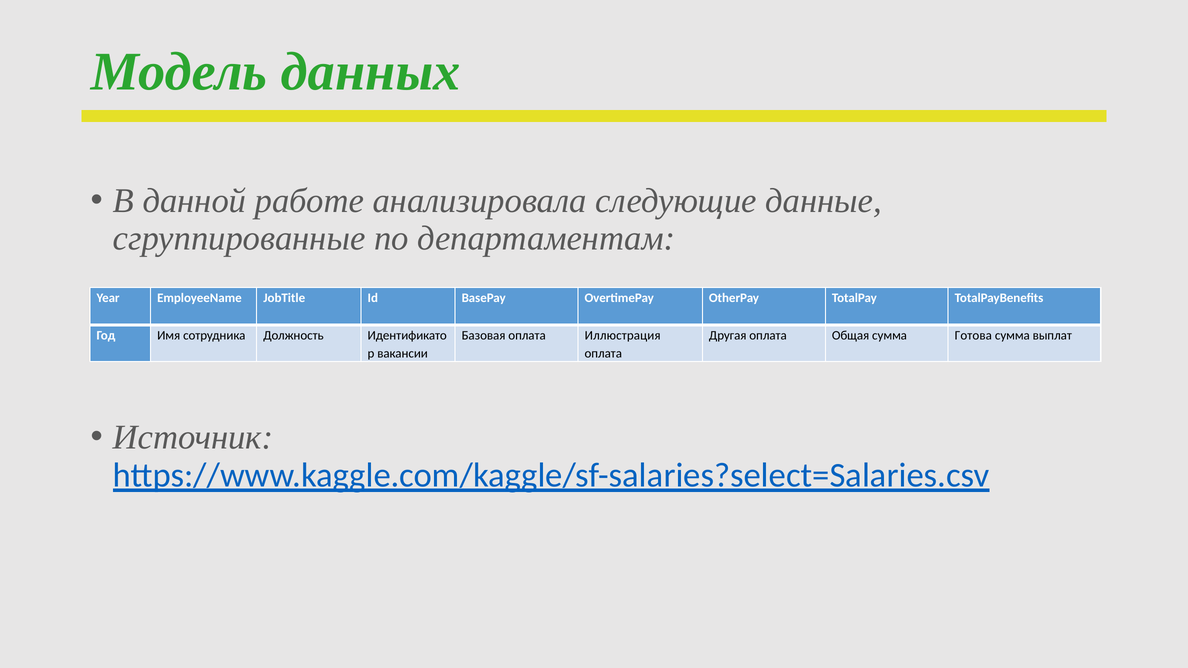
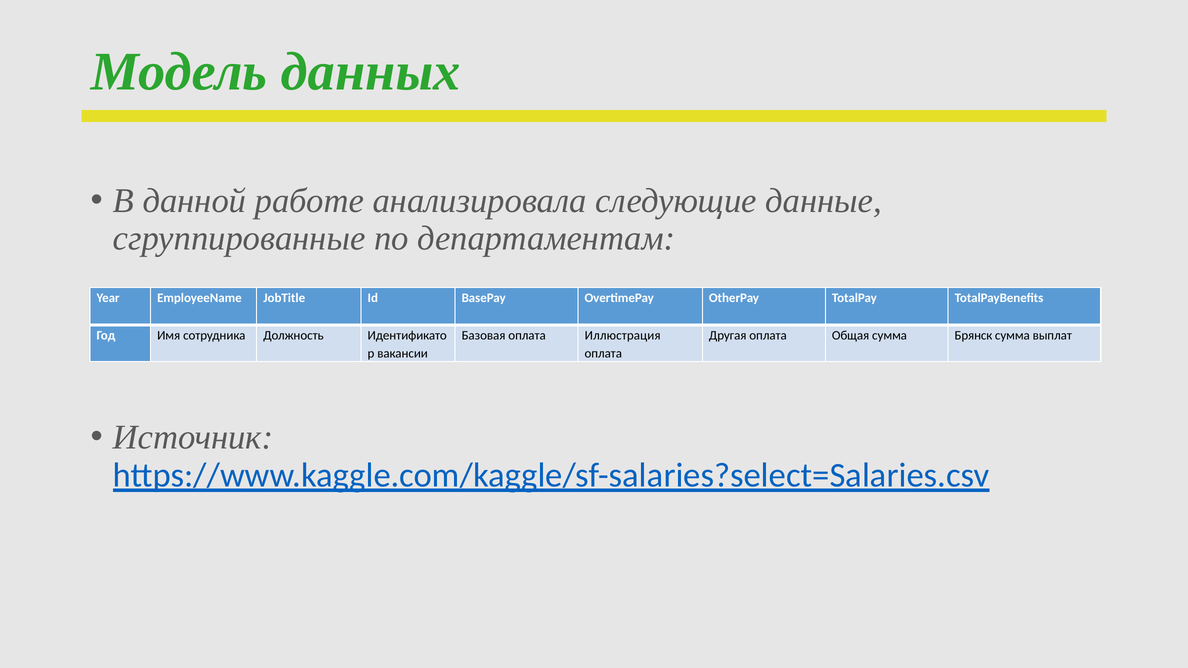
Готова: Готова -> Брянск
